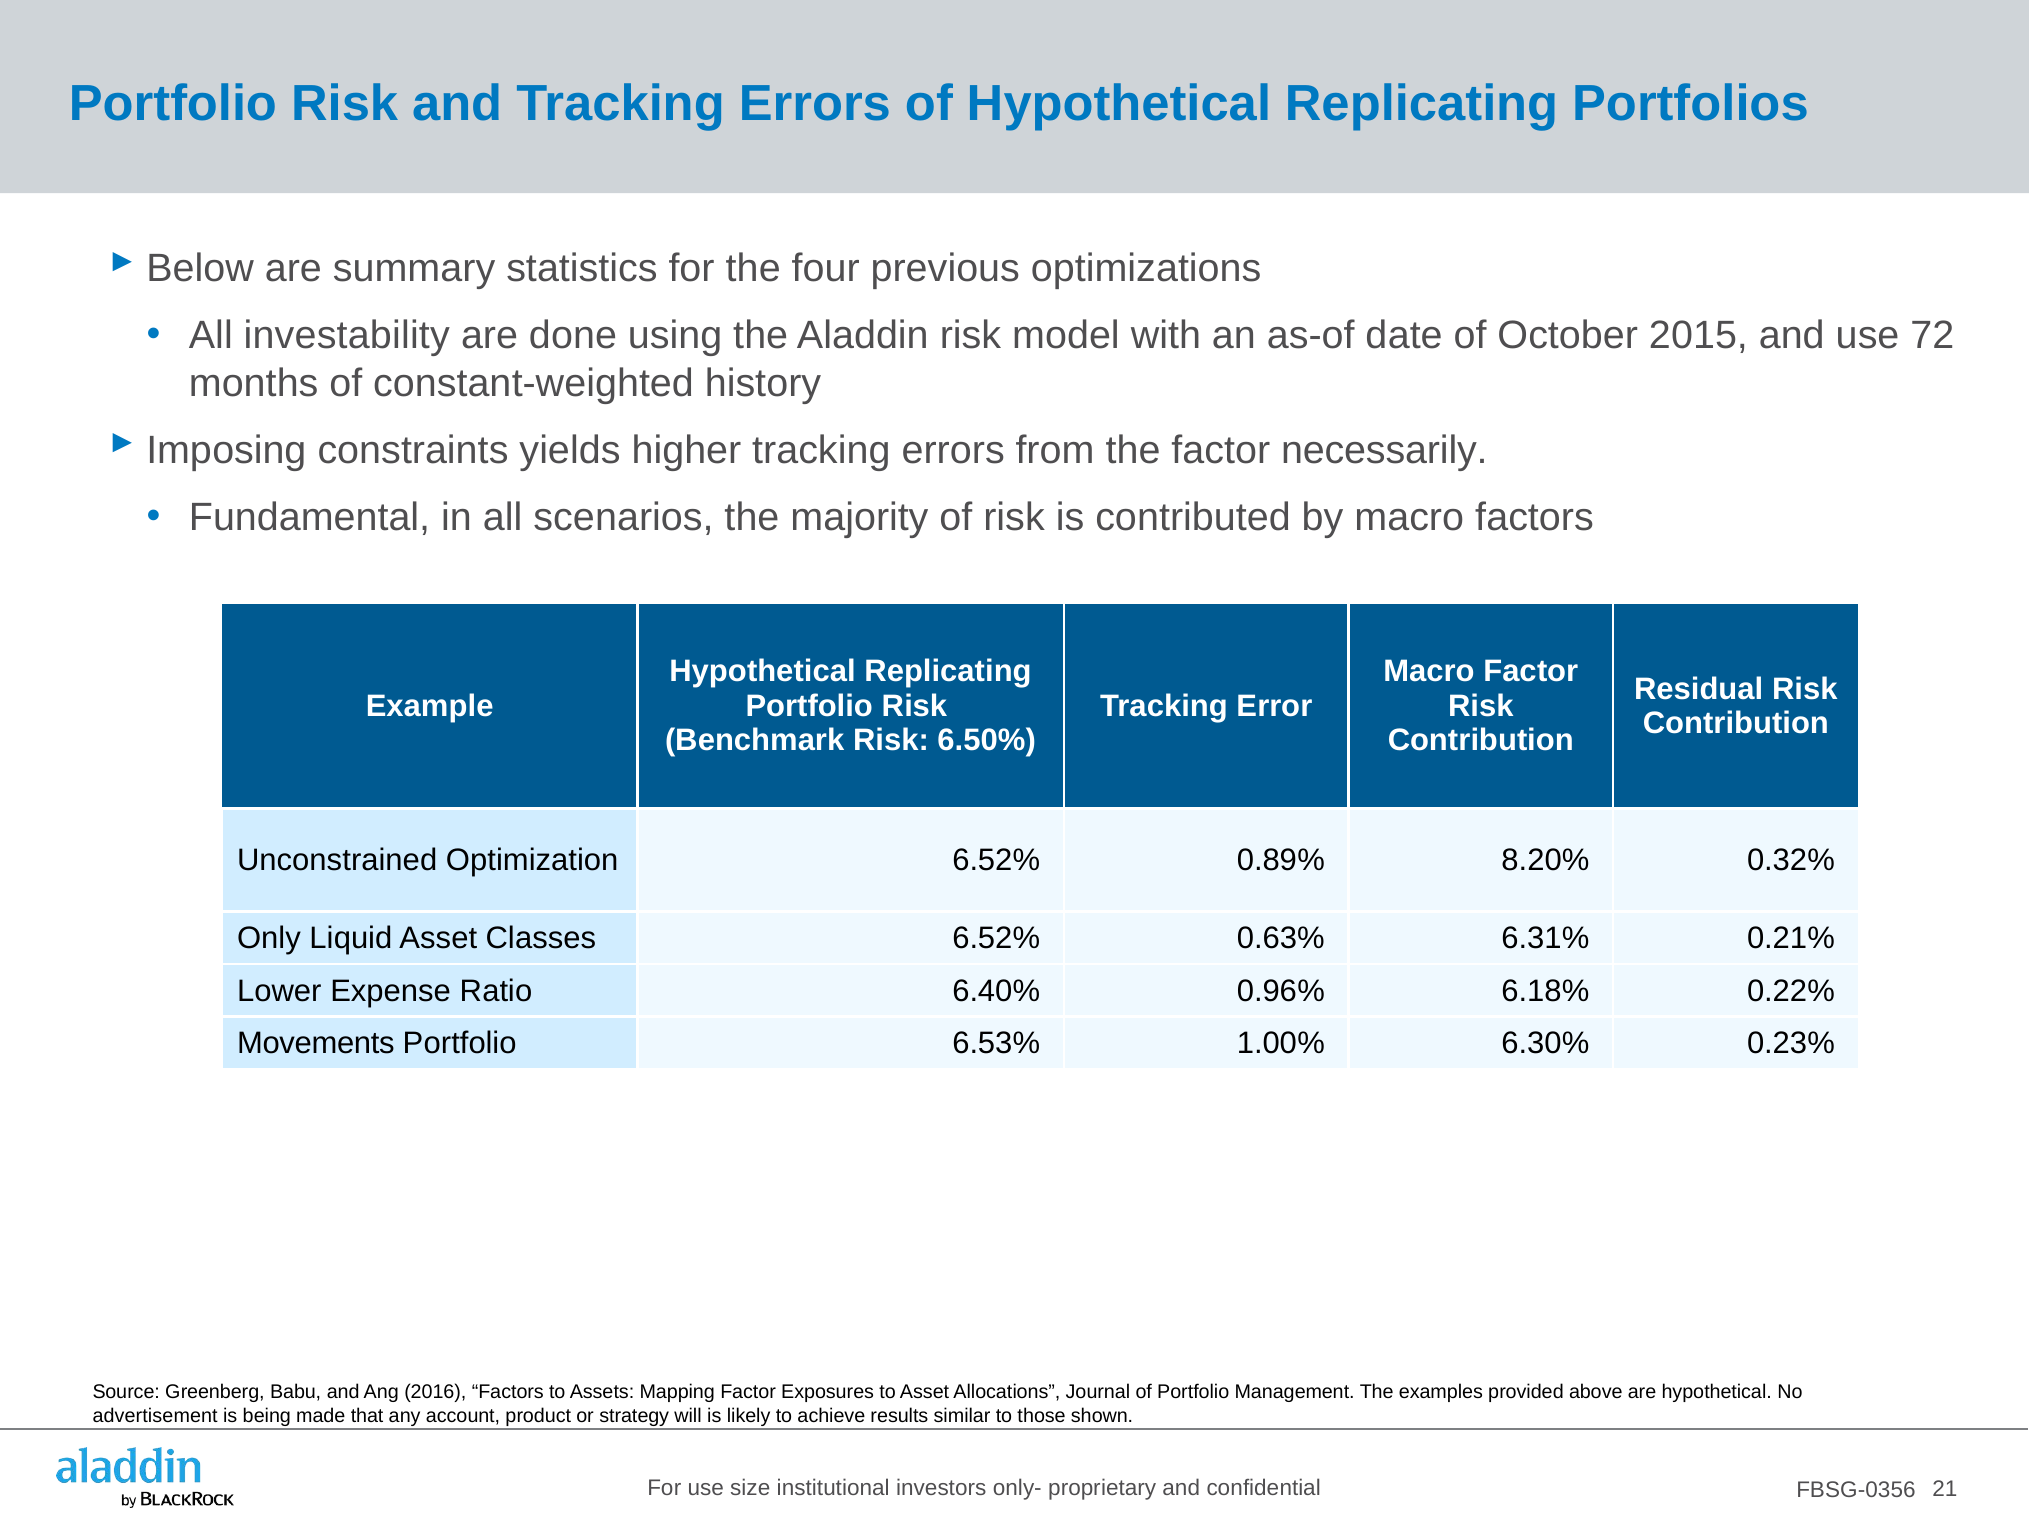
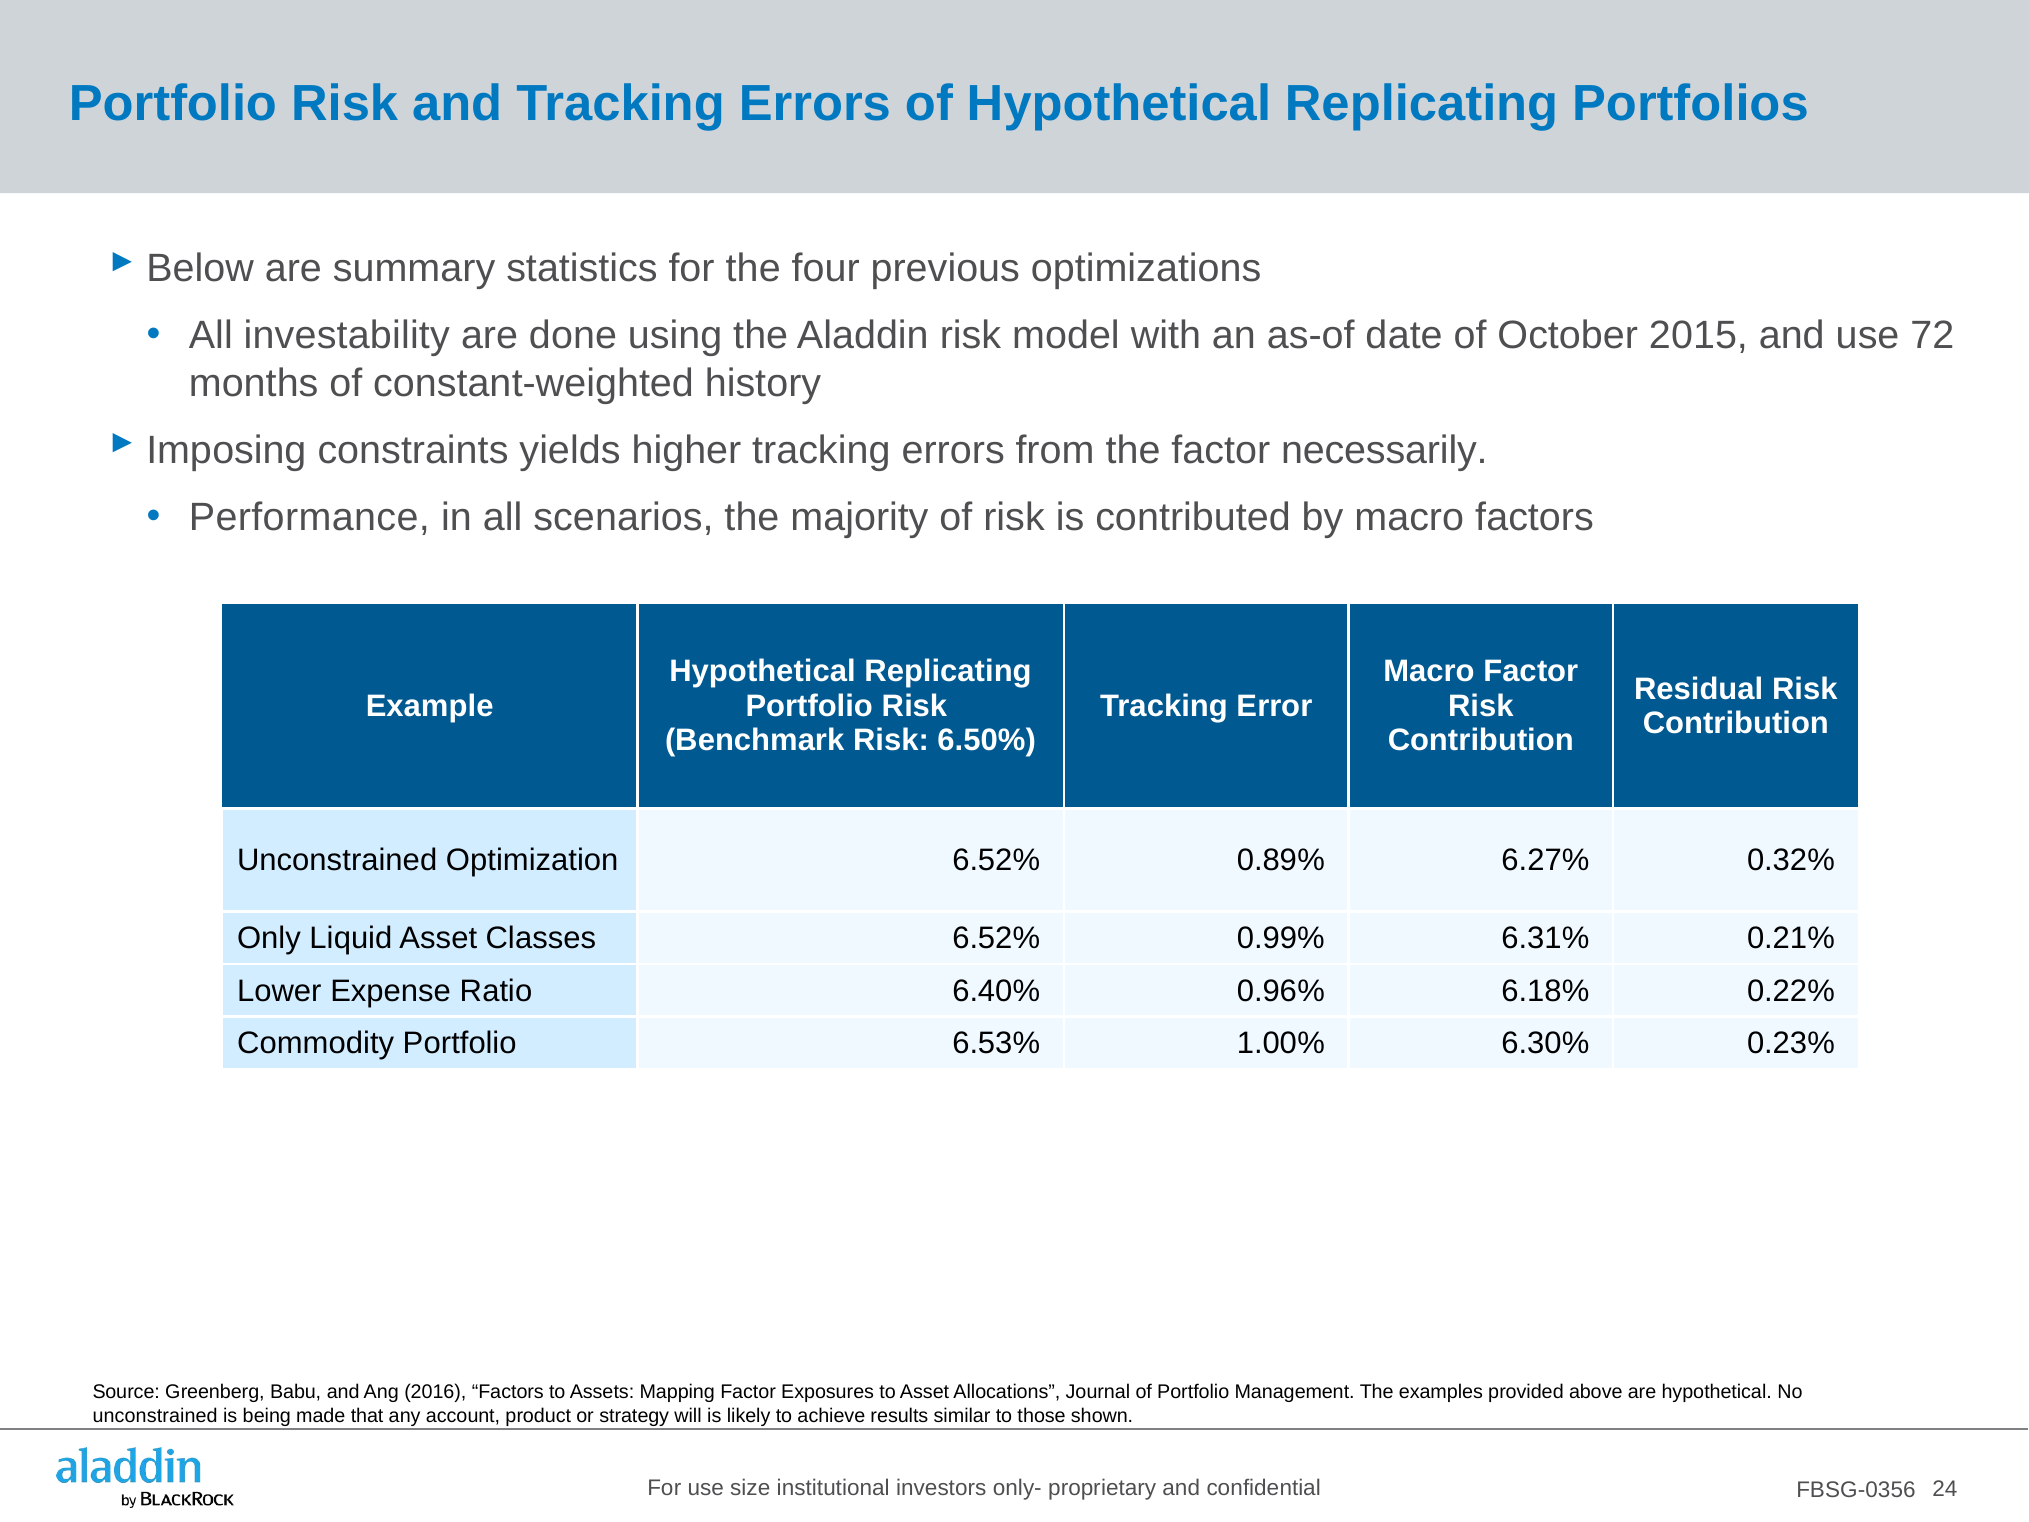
Fundamental: Fundamental -> Performance
8.20%: 8.20% -> 6.27%
0.63%: 0.63% -> 0.99%
Movements: Movements -> Commodity
advertisement at (155, 1416): advertisement -> unconstrained
21: 21 -> 24
